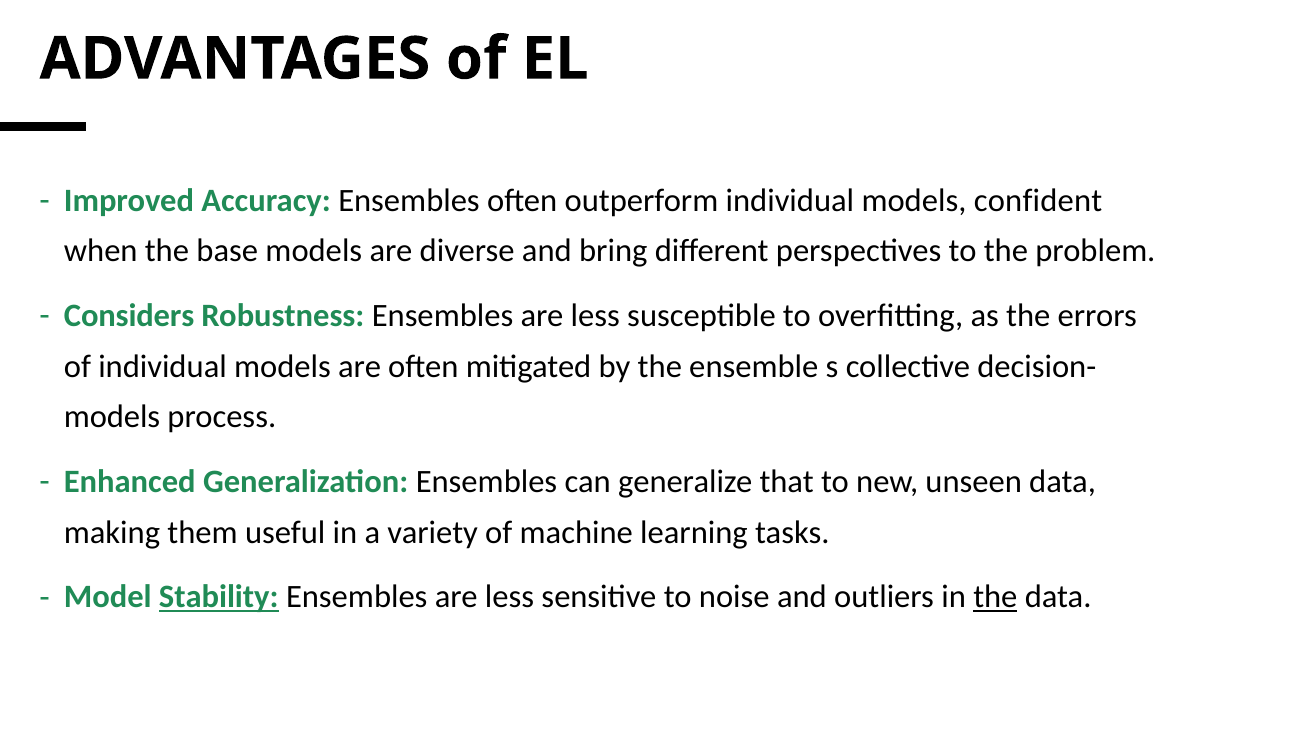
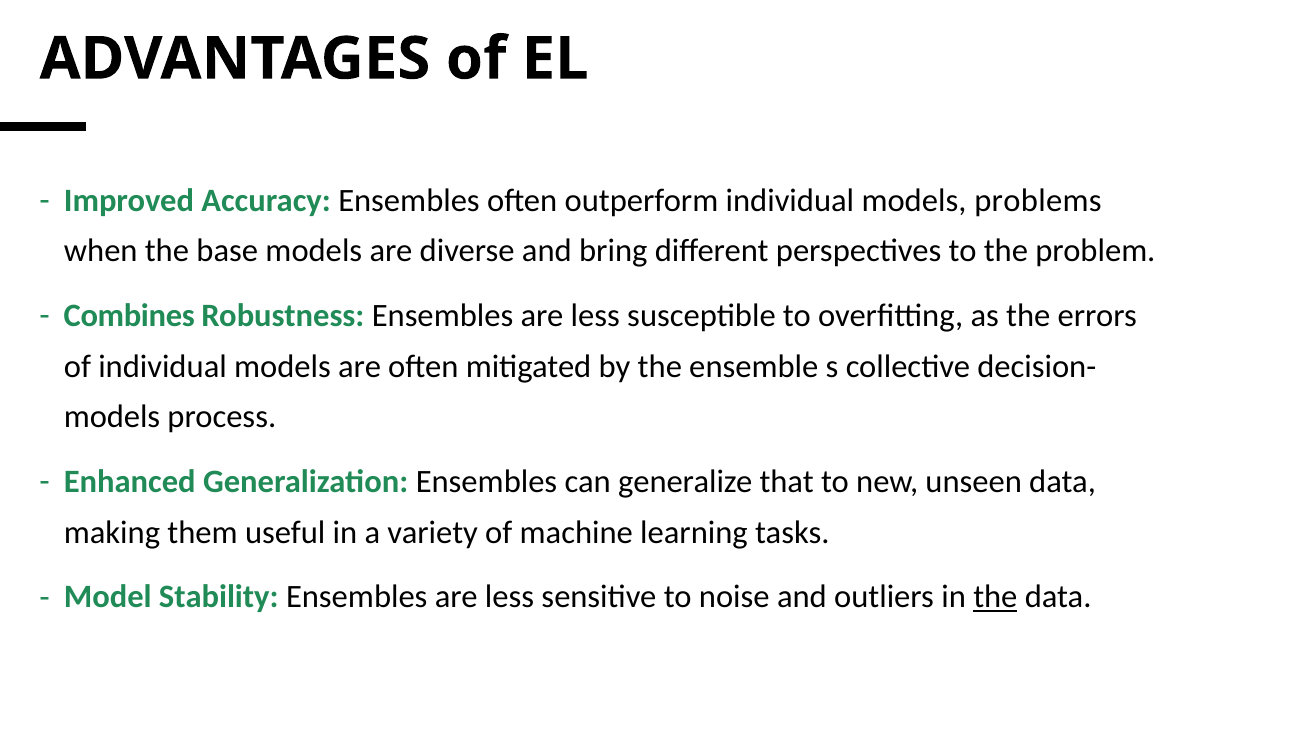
confident: confident -> problems
Considers: Considers -> Combines
Stability underline: present -> none
